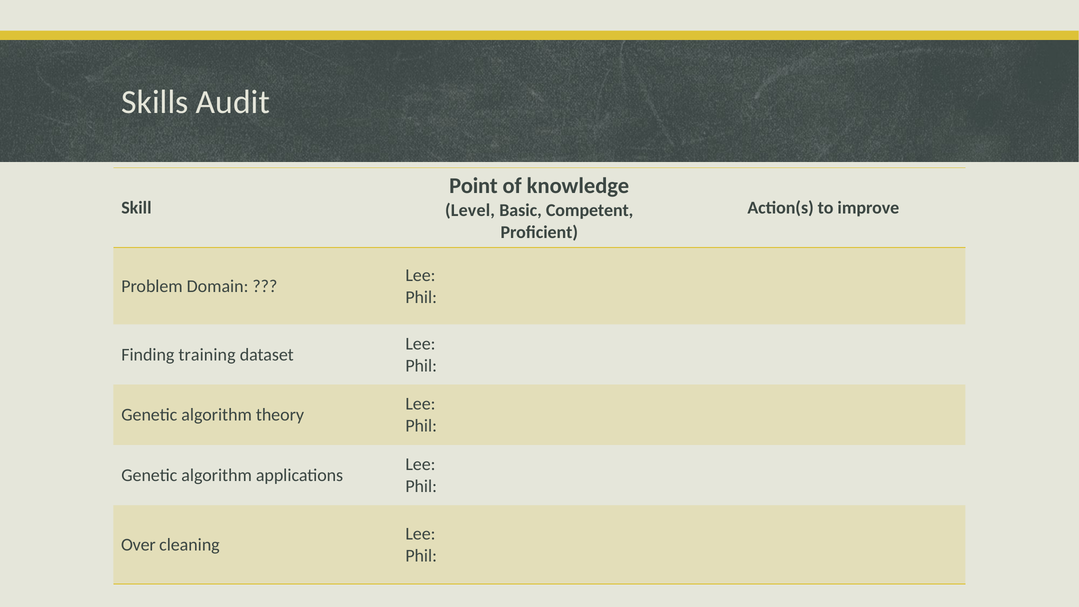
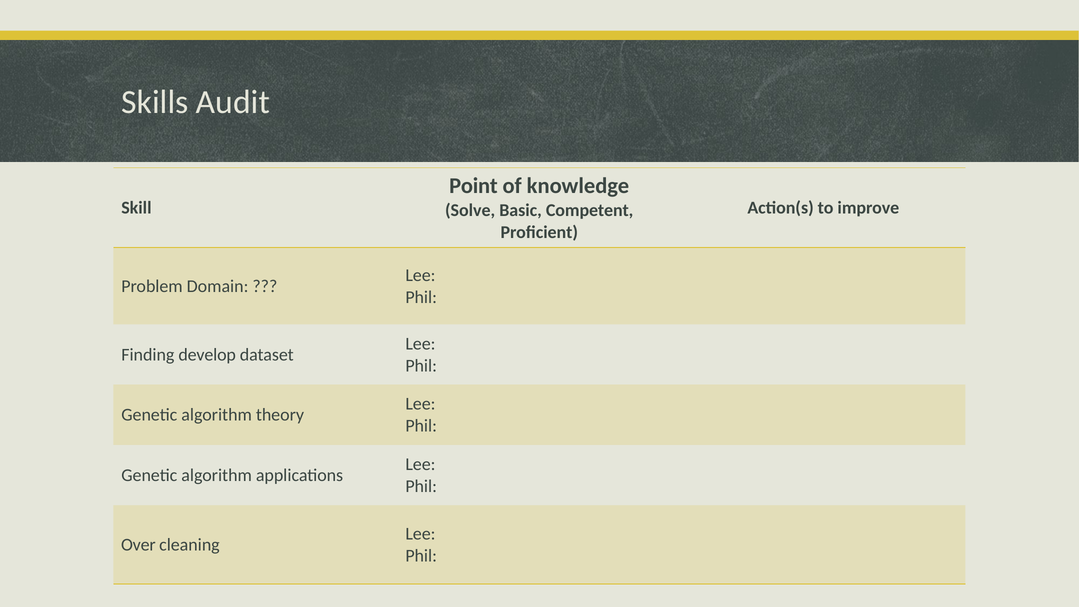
Level: Level -> Solve
training: training -> develop
